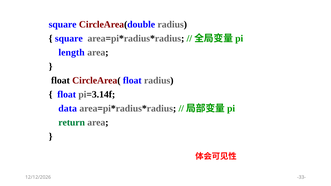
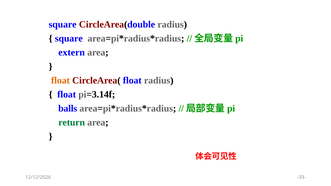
length: length -> extern
float at (60, 81) colour: black -> orange
data: data -> balls
